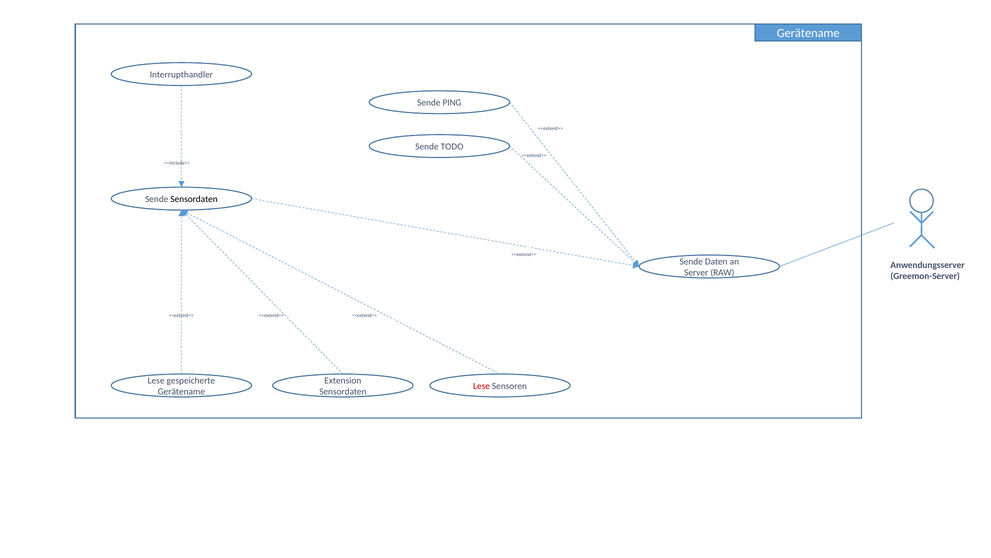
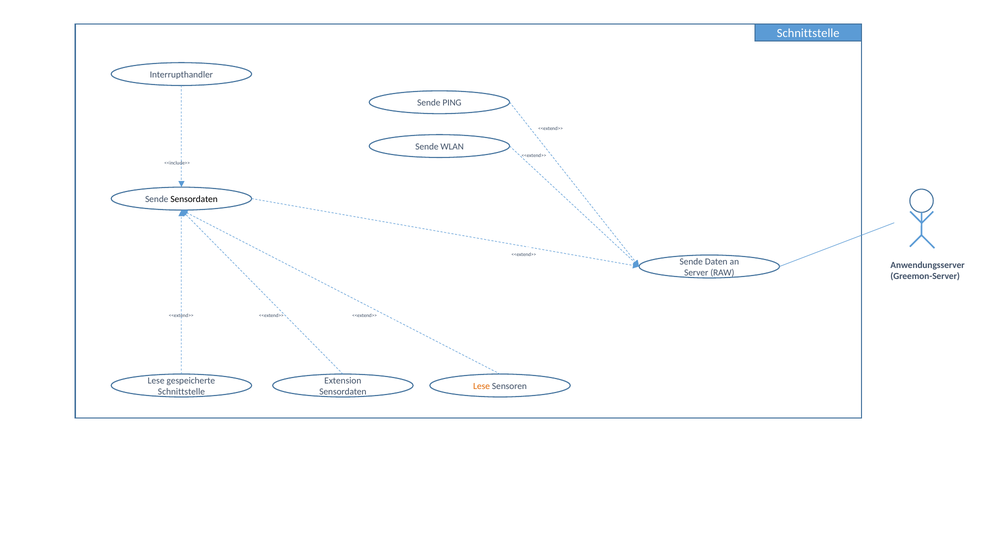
Gerätename at (808, 33): Gerätename -> Schnittstelle
TODO: TODO -> WLAN
Lese at (482, 386) colour: red -> orange
Gerätename at (181, 391): Gerätename -> Schnittstelle
